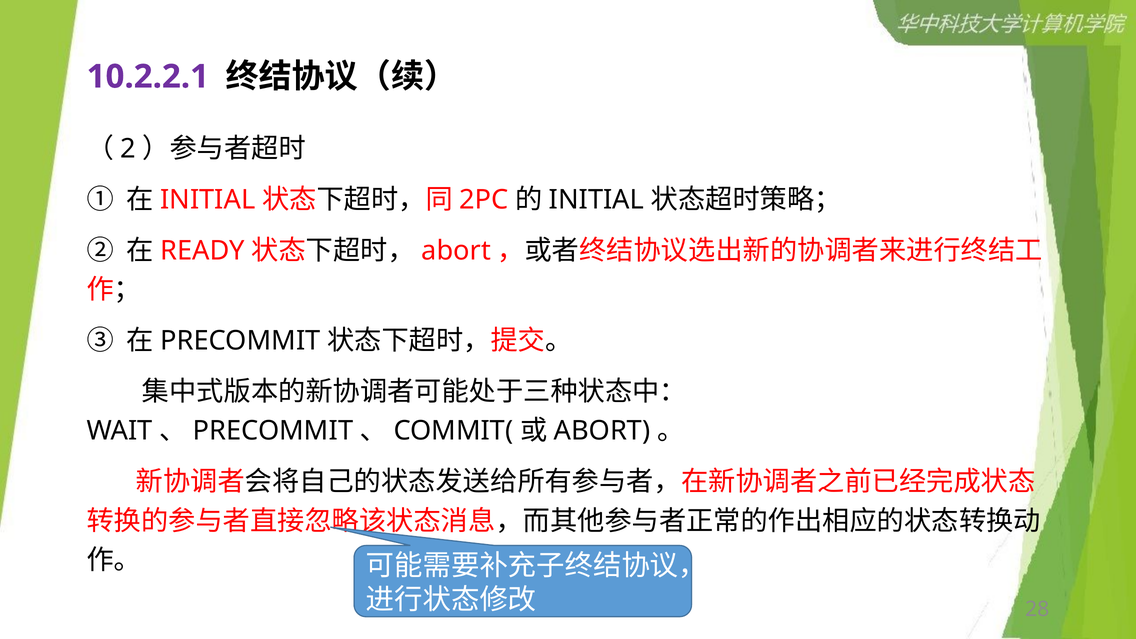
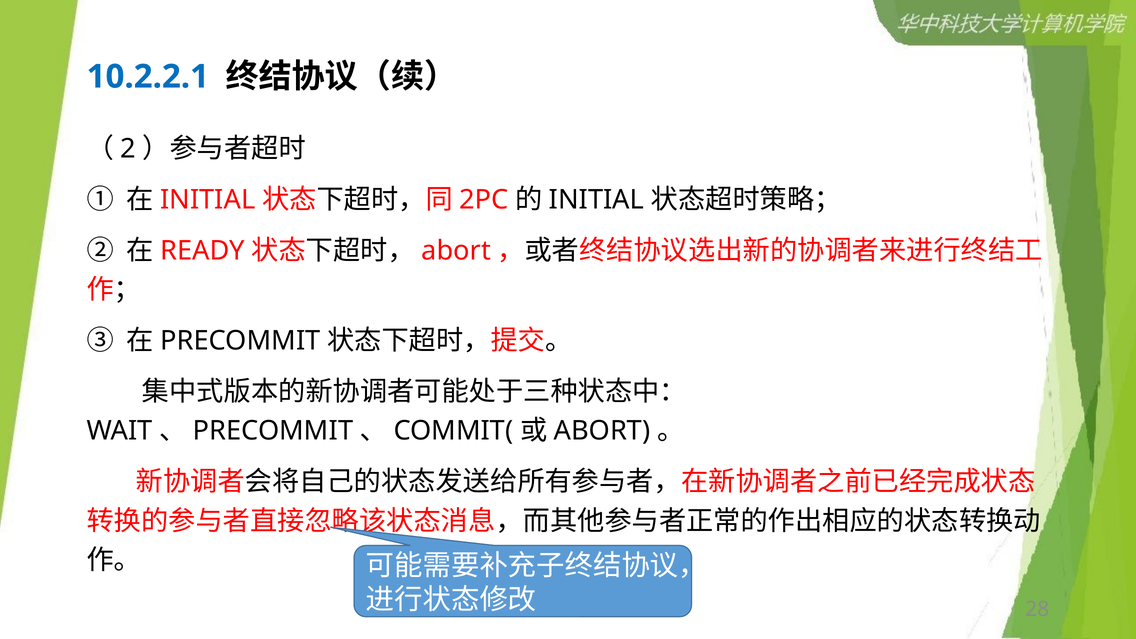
10.2.2.1 colour: purple -> blue
